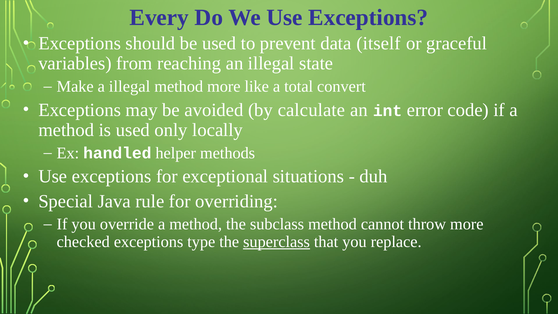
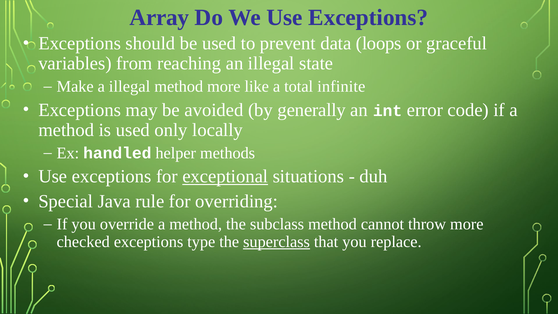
Every: Every -> Array
itself: itself -> loops
convert: convert -> infinite
calculate: calculate -> generally
exceptional underline: none -> present
